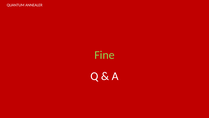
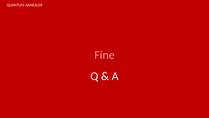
Fine colour: light green -> pink
